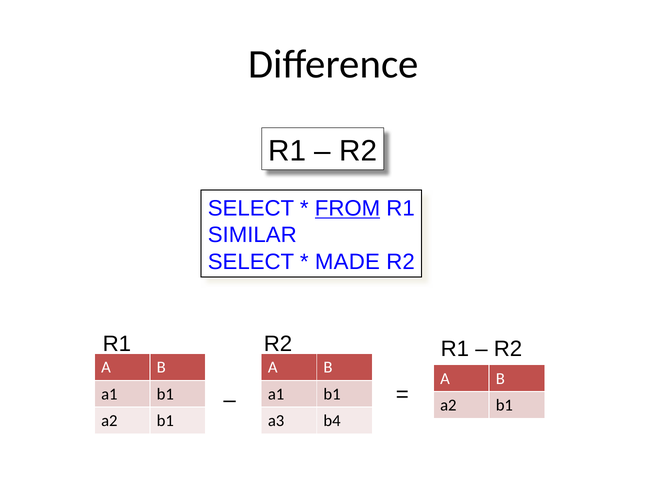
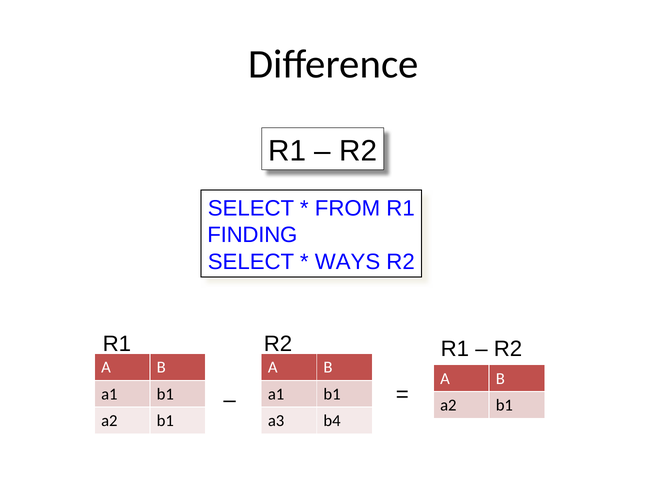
FROM underline: present -> none
SIMILAR: SIMILAR -> FINDING
MADE: MADE -> WAYS
